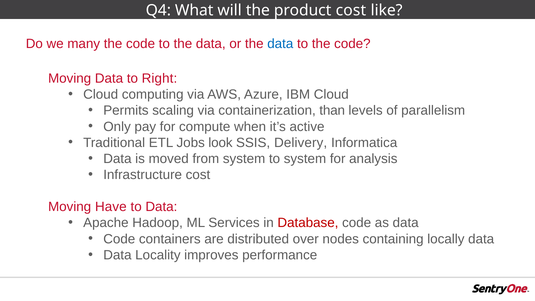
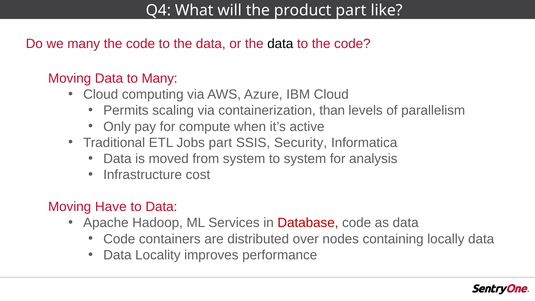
product cost: cost -> part
data at (280, 44) colour: blue -> black
to Right: Right -> Many
Jobs look: look -> part
Delivery: Delivery -> Security
